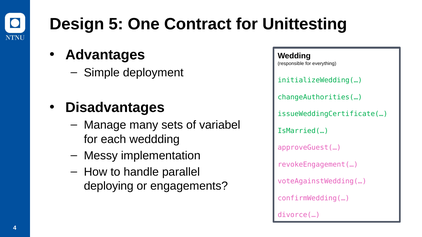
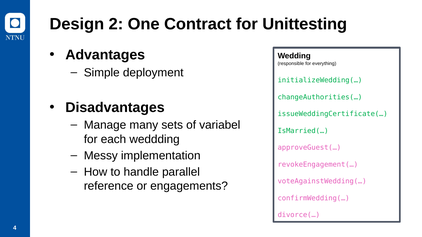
5: 5 -> 2
deploying: deploying -> reference
